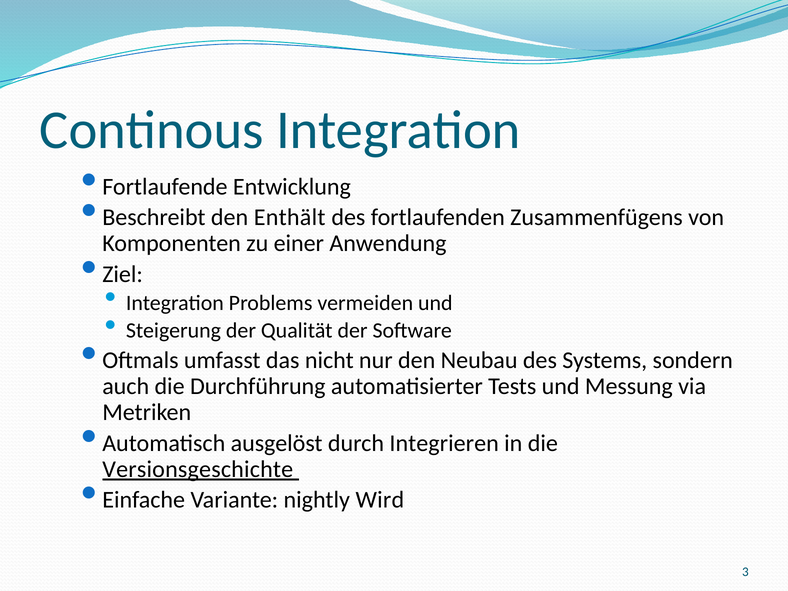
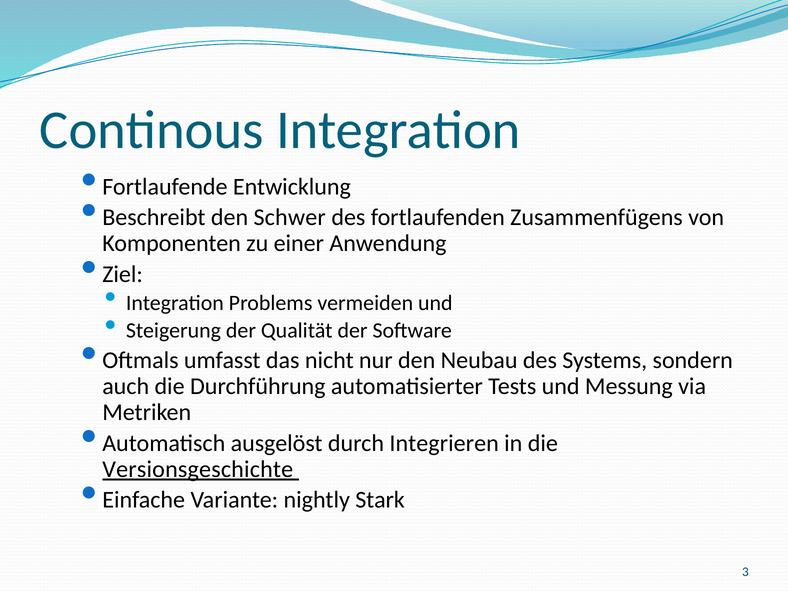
Enthält: Enthält -> Schwer
Wird: Wird -> Stark
